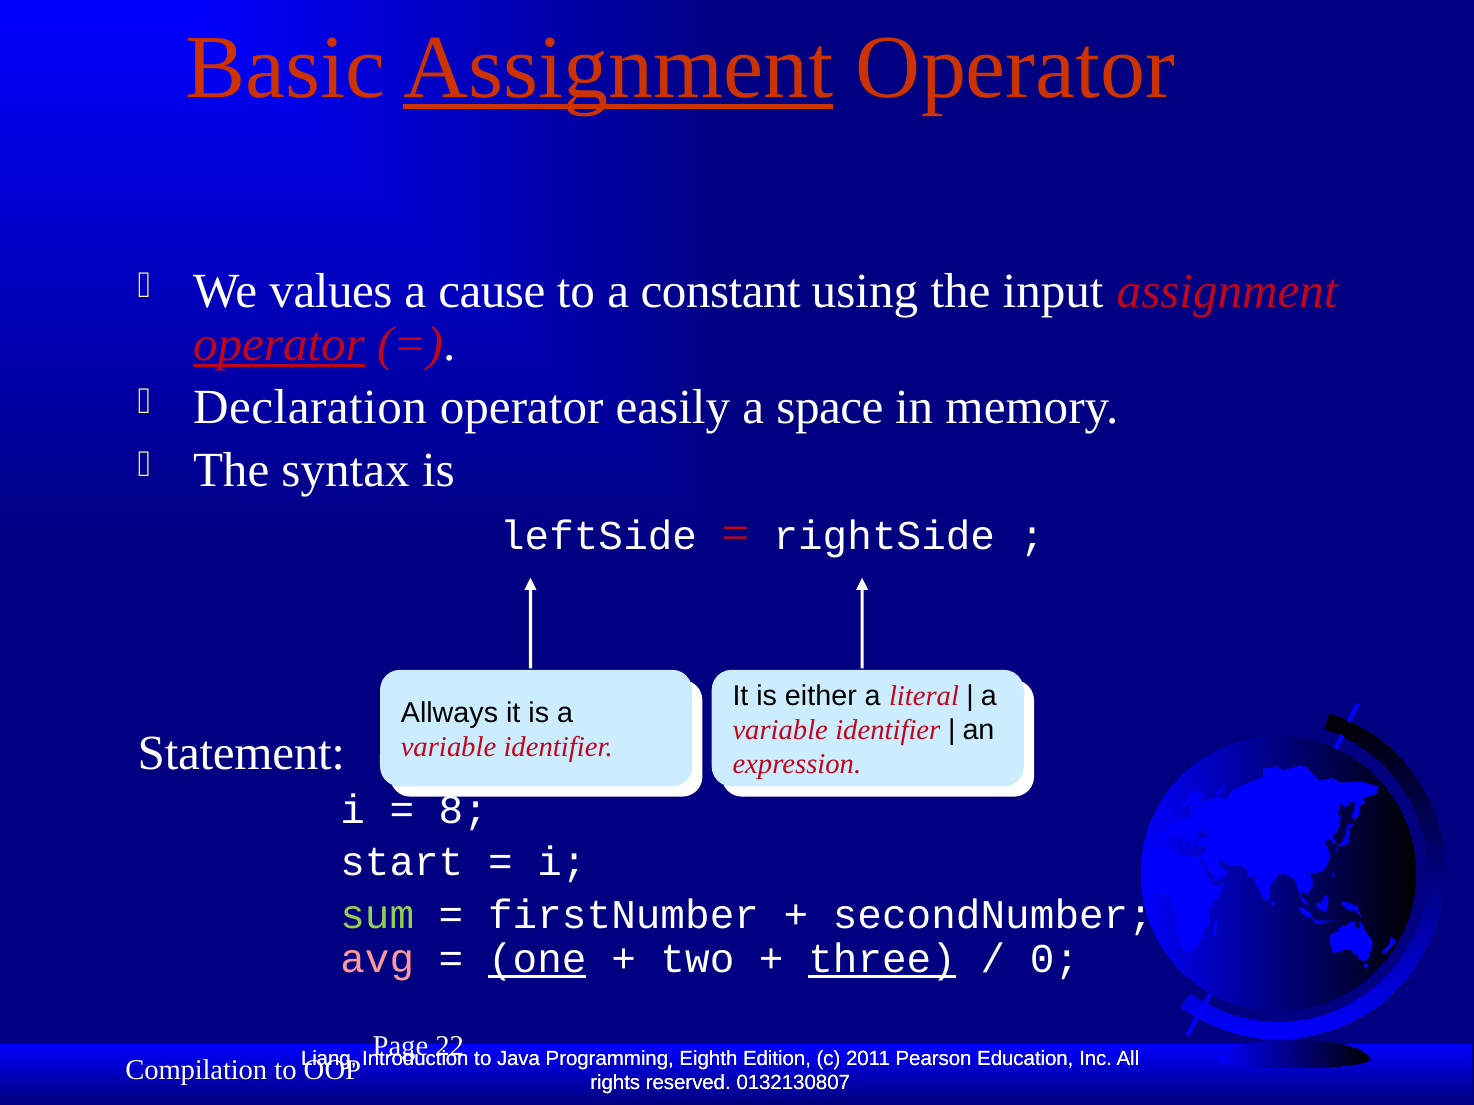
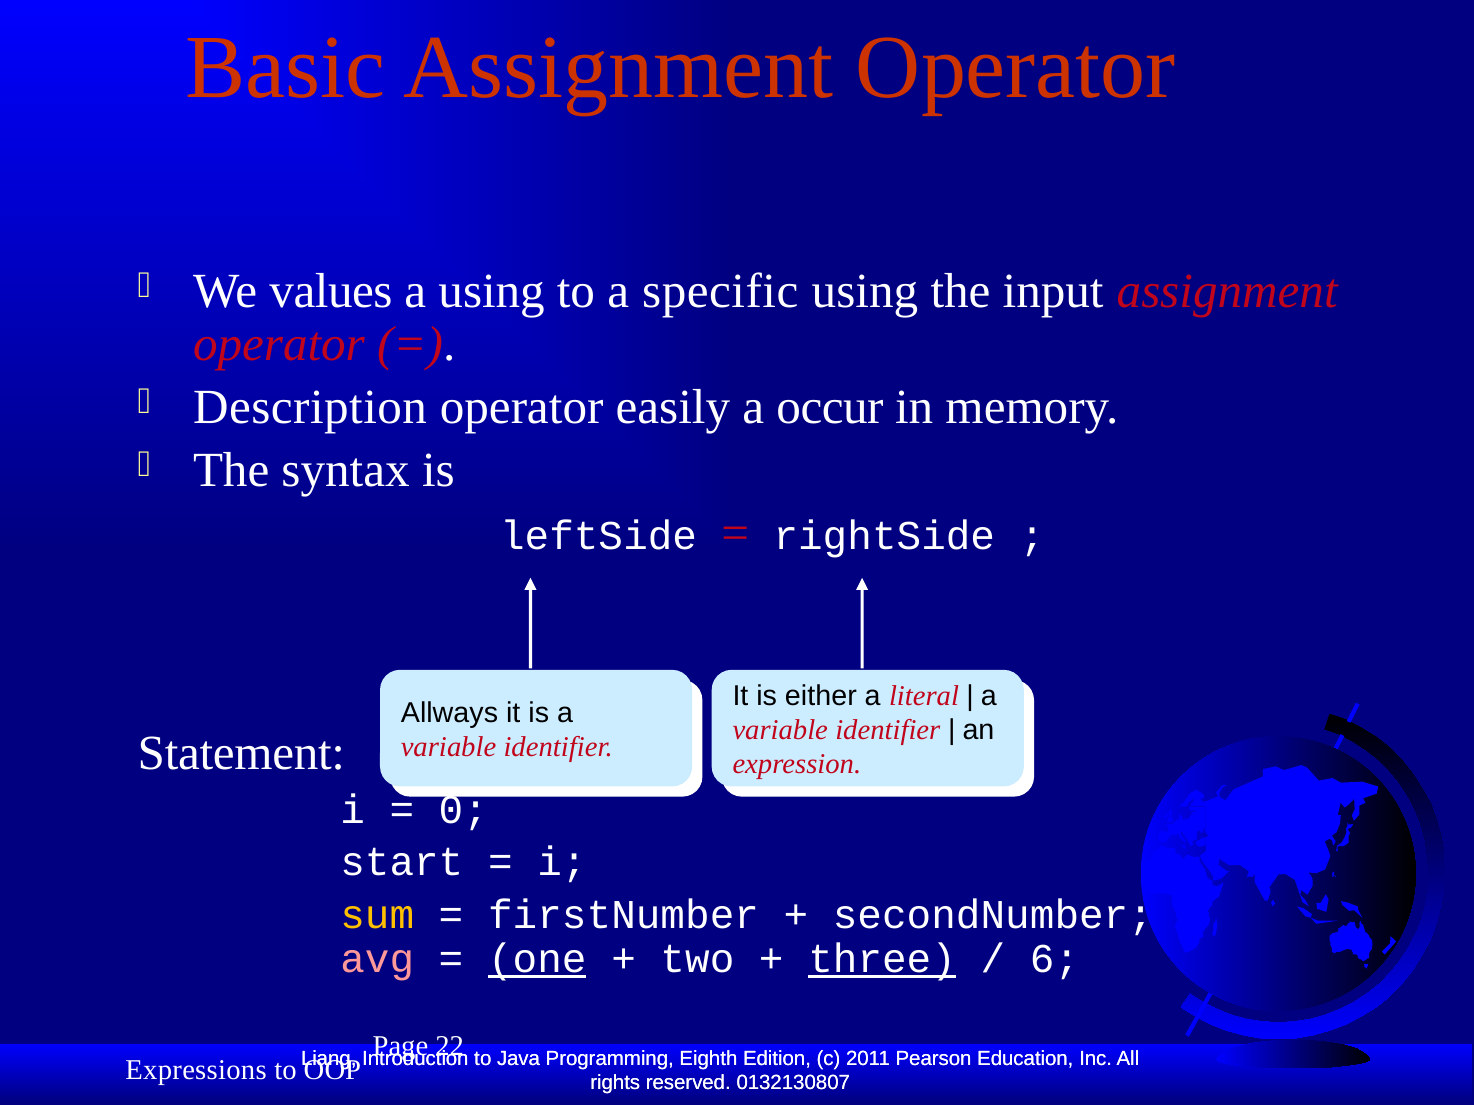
Assignment at (618, 68) underline: present -> none
a cause: cause -> using
constant: constant -> specific
operator at (279, 345) underline: present -> none
Declaration: Declaration -> Description
space: space -> occur
8: 8 -> 0
sum colour: light green -> yellow
0: 0 -> 6
Compilation: Compilation -> Expressions
